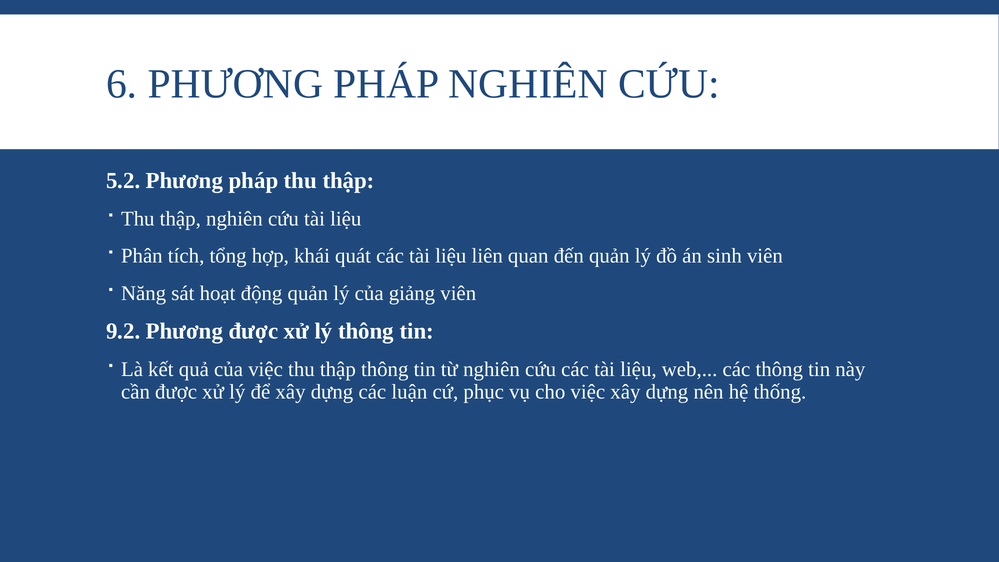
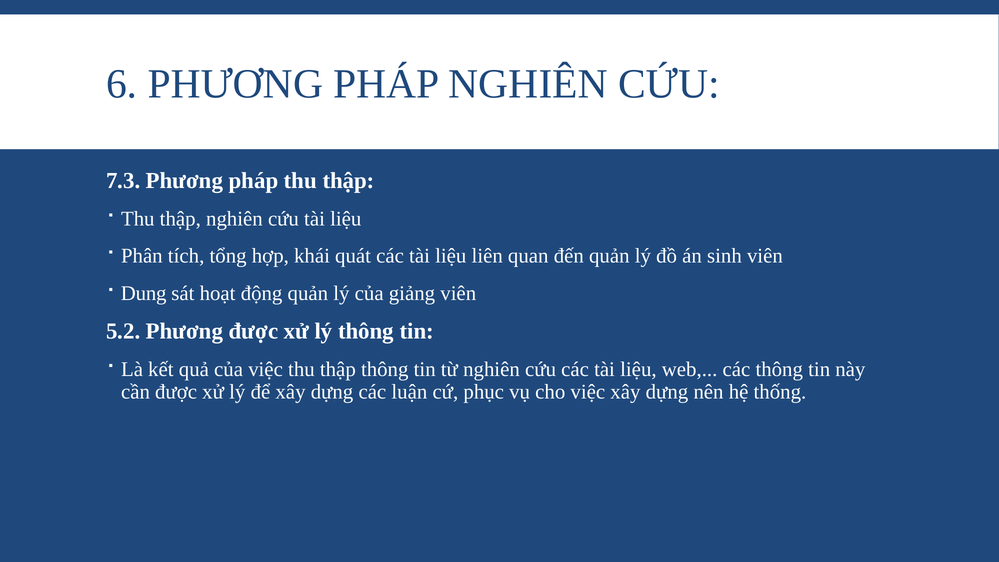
5.2: 5.2 -> 7.3
Năng: Năng -> Dung
9.2: 9.2 -> 5.2
